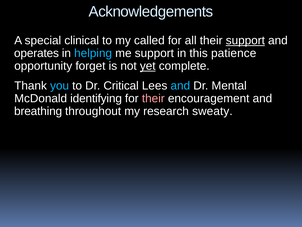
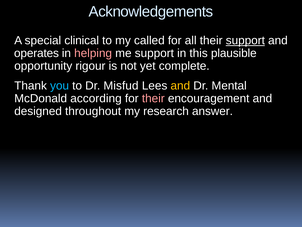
helping colour: light blue -> pink
patience: patience -> plausible
forget: forget -> rigour
yet underline: present -> none
Critical: Critical -> Misfud
and at (180, 86) colour: light blue -> yellow
identifying: identifying -> according
breathing: breathing -> designed
sweaty: sweaty -> answer
